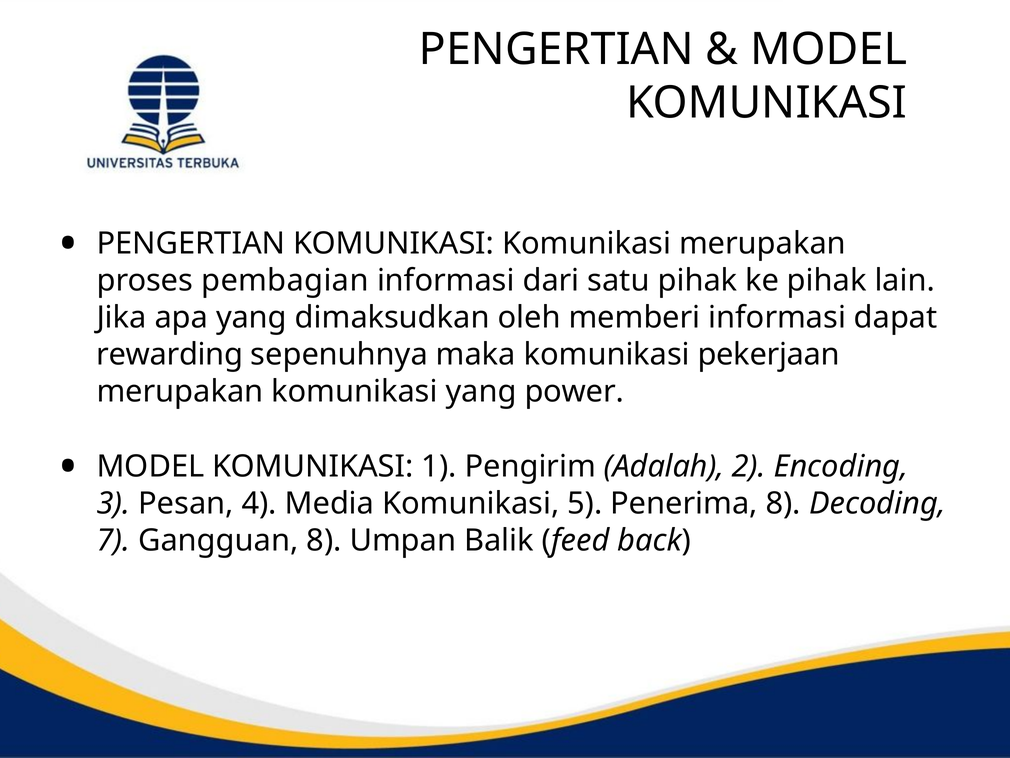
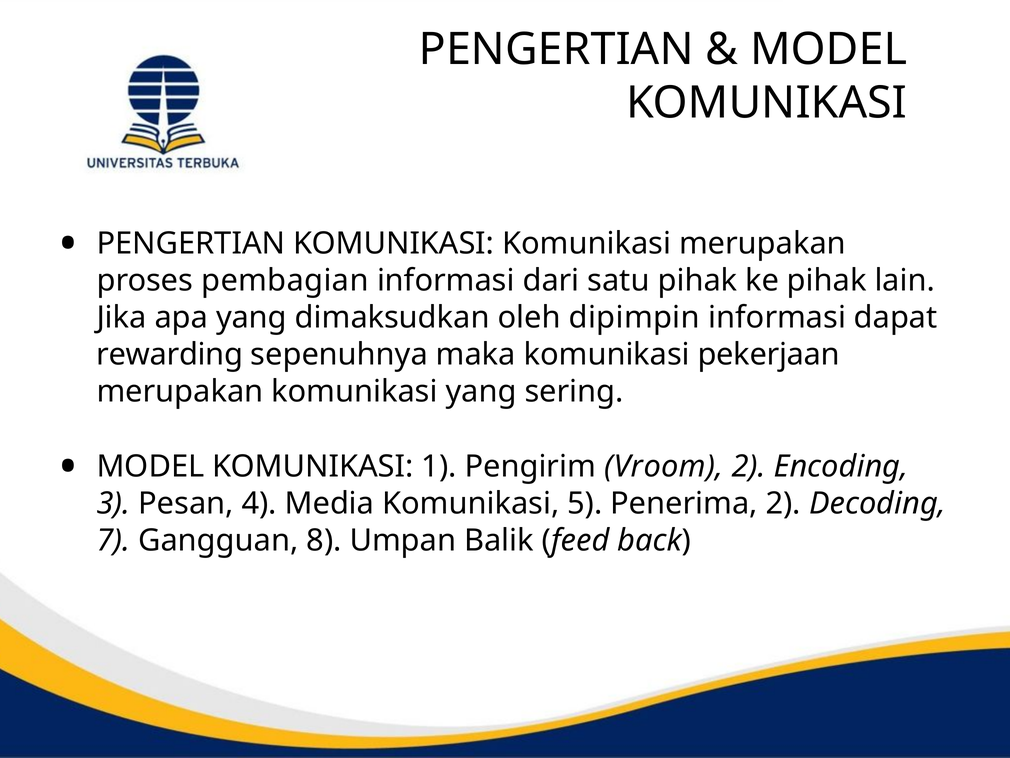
memberi: memberi -> dipimpin
power: power -> sering
Adalah: Adalah -> Vroom
Penerima 8: 8 -> 2
